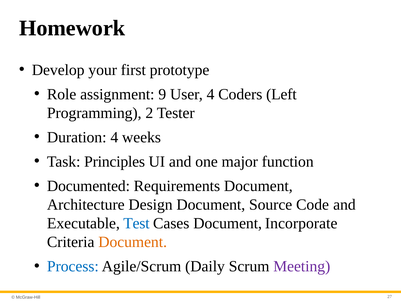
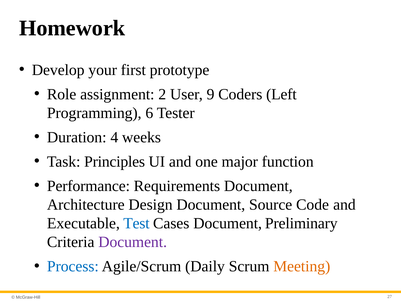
9: 9 -> 2
User 4: 4 -> 9
2: 2 -> 6
Documented: Documented -> Performance
Incorporate: Incorporate -> Preliminary
Document at (133, 242) colour: orange -> purple
Meeting colour: purple -> orange
